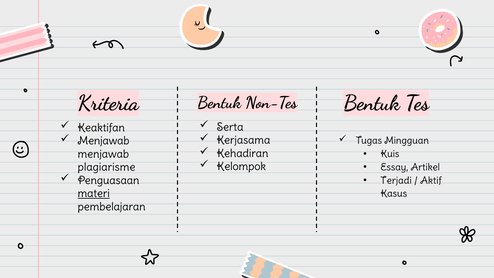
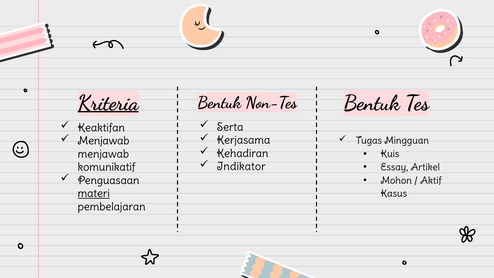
Kriteria underline: none -> present
Kelompok: Kelompok -> Indikator
plagiarisme: plagiarisme -> komunikatif
Terjadi: Terjadi -> Mohon
